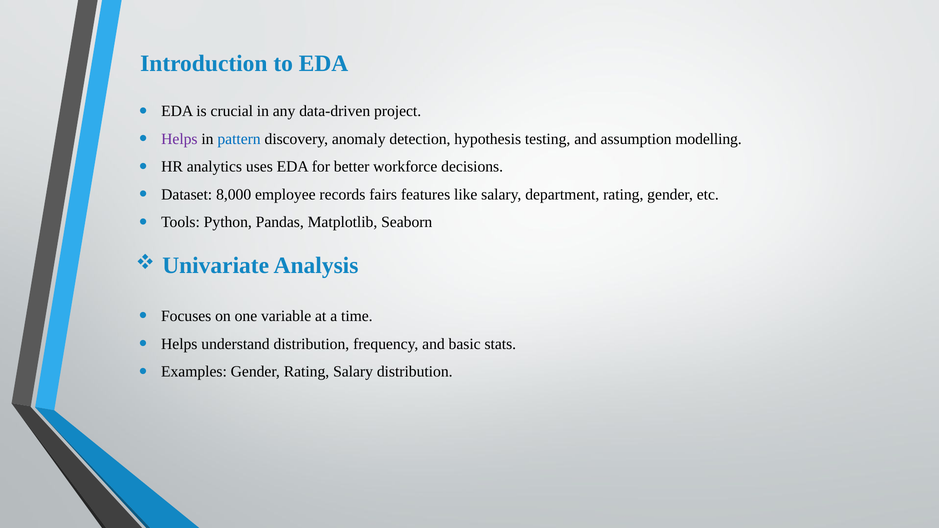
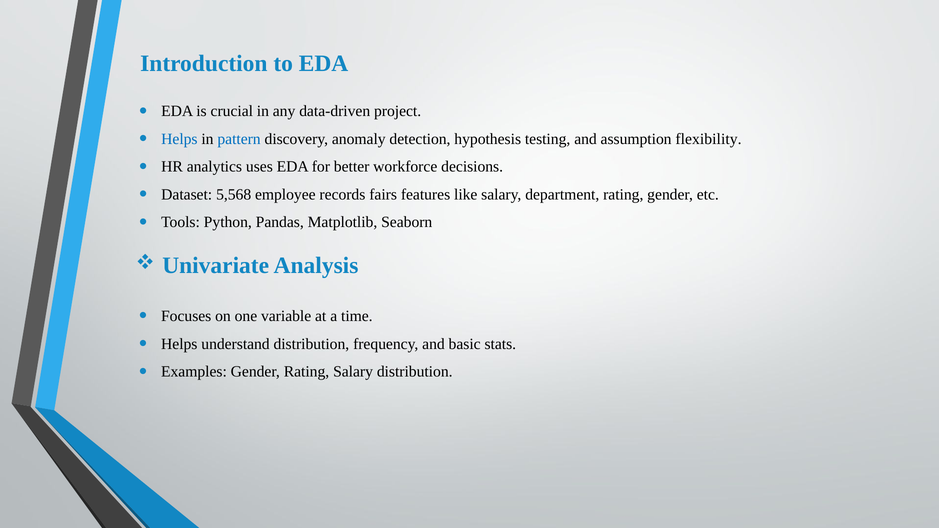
Helps at (179, 139) colour: purple -> blue
modelling: modelling -> flexibility
8,000: 8,000 -> 5,568
